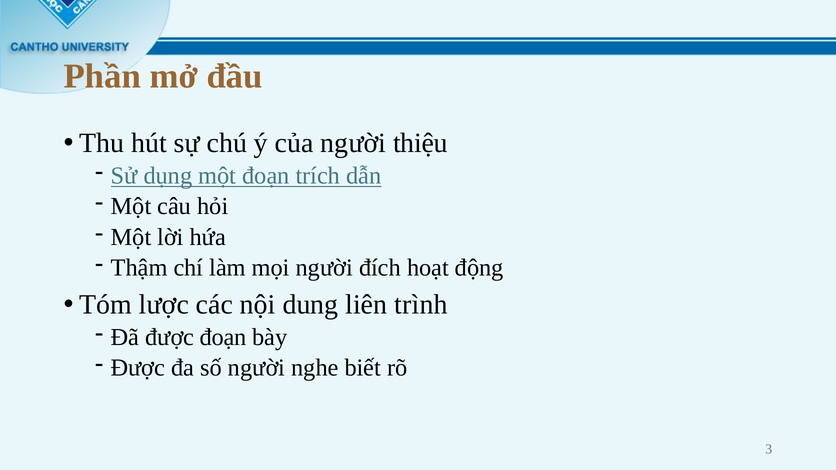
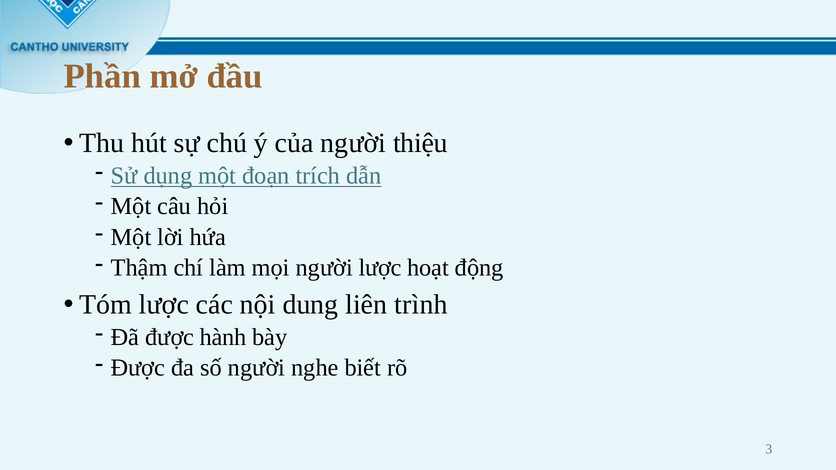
người đích: đích -> lược
được đoạn: đoạn -> hành
